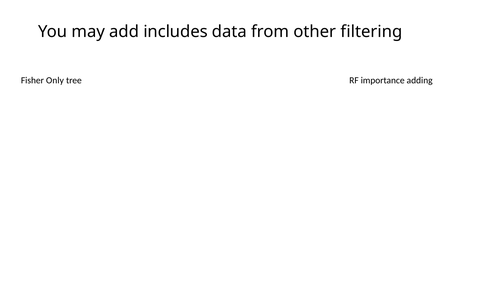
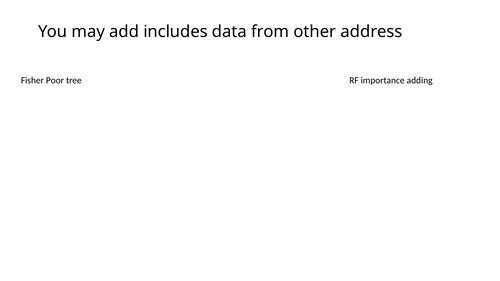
filtering: filtering -> address
Only: Only -> Poor
